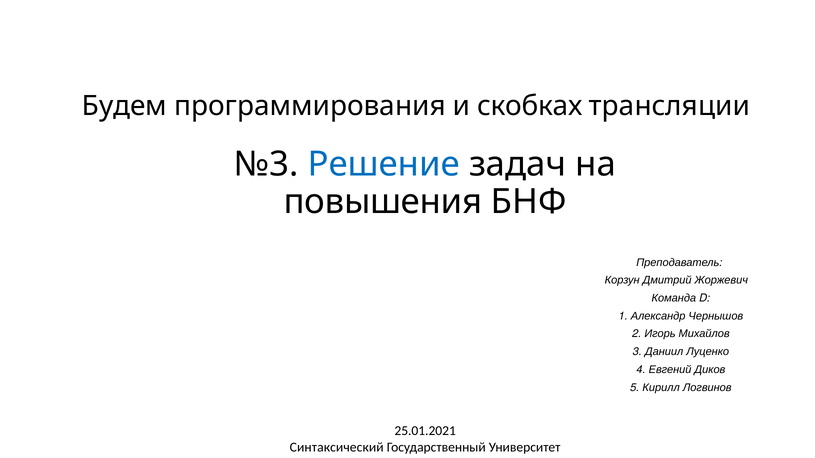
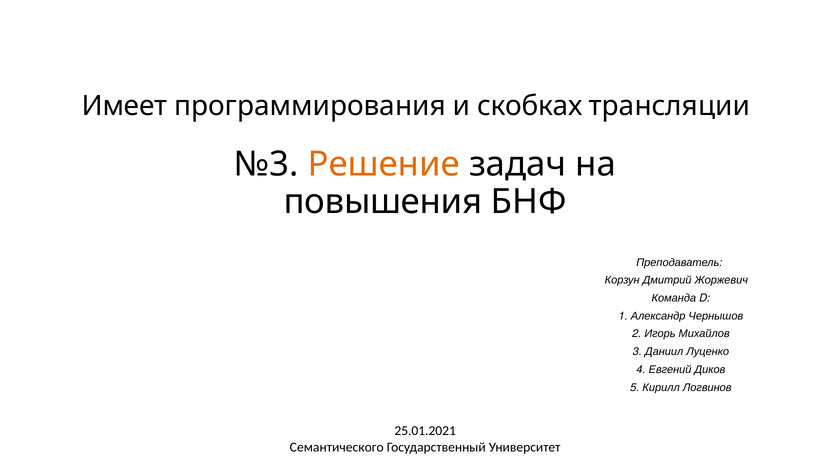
Будем: Будем -> Имеет
Решение colour: blue -> orange
Синтаксический: Синтаксический -> Семантического
